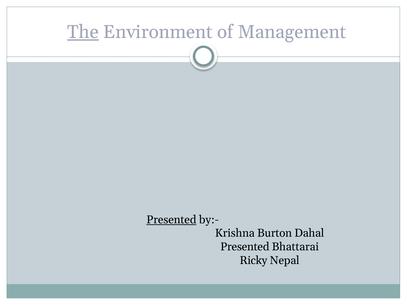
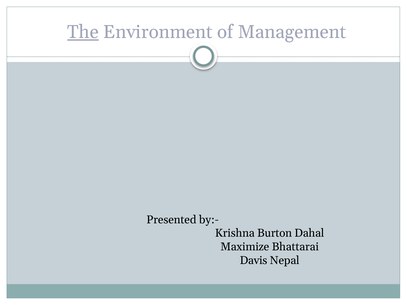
Presented at (171, 220) underline: present -> none
Presented at (245, 247): Presented -> Maximize
Ricky: Ricky -> Davis
